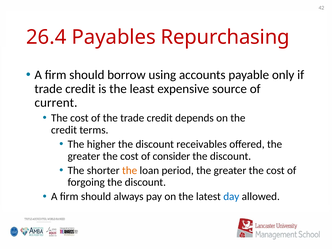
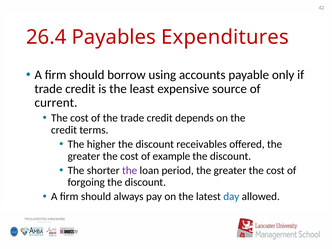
Repurchasing: Repurchasing -> Expenditures
consider: consider -> example
the at (130, 170) colour: orange -> purple
